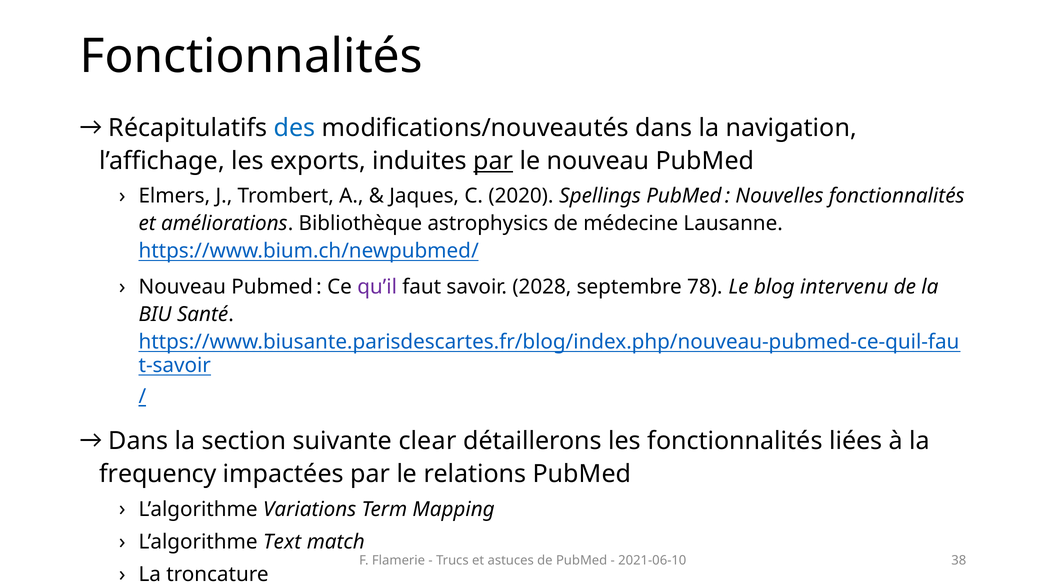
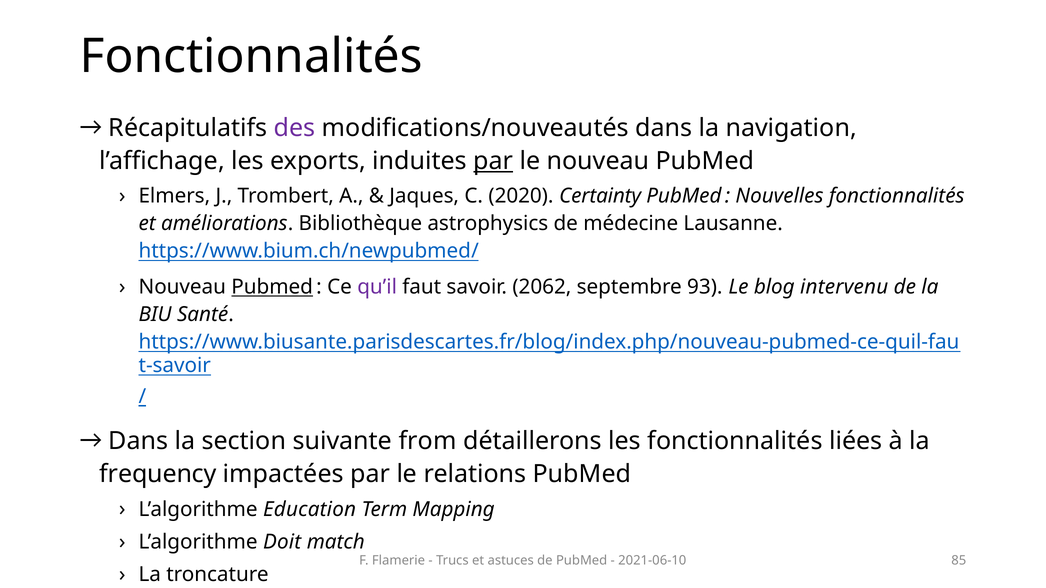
des colour: blue -> purple
Spellings: Spellings -> Certainty
Pubmed at (272, 287) underline: none -> present
2028: 2028 -> 2062
78: 78 -> 93
clear: clear -> from
Variations: Variations -> Education
Text: Text -> Doit
38: 38 -> 85
